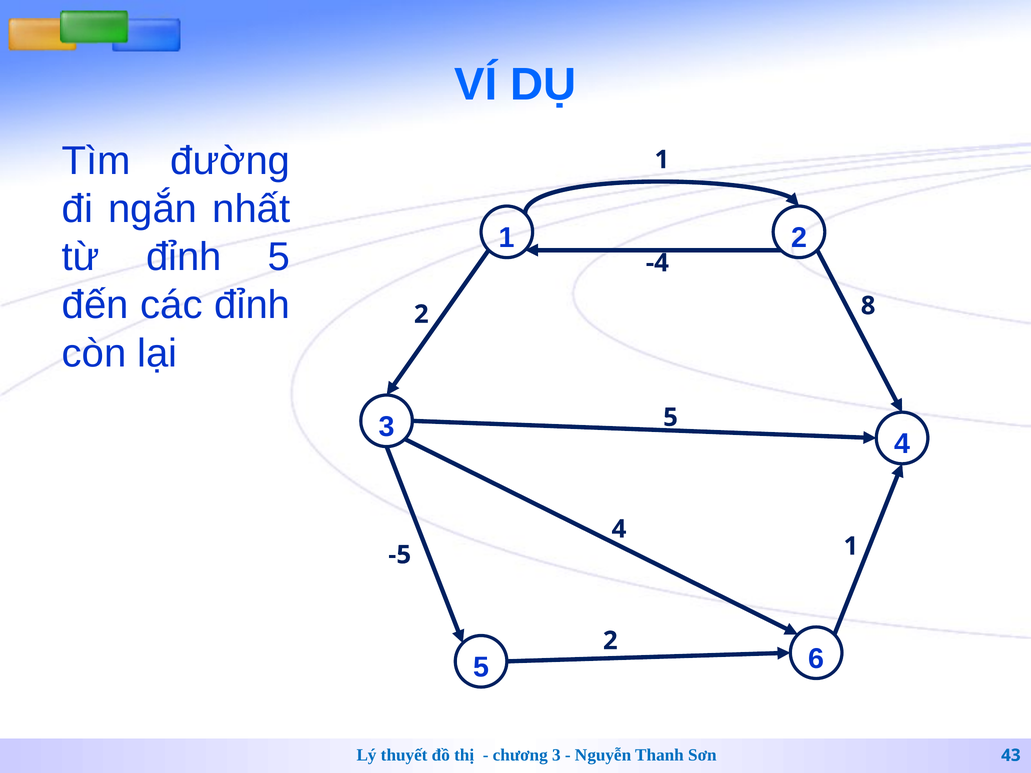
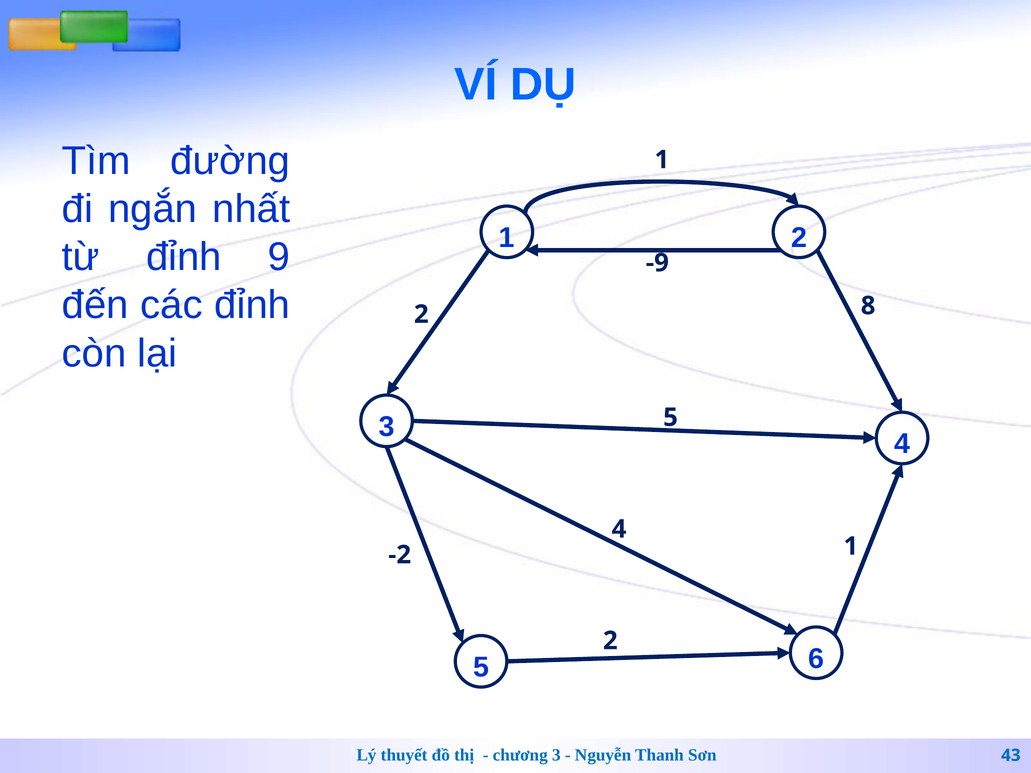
đỉnh 5: 5 -> 9
-4: -4 -> -9
-5: -5 -> -2
